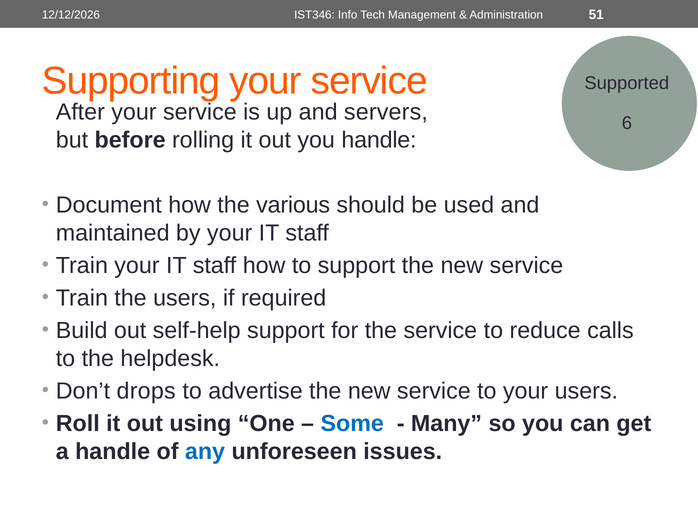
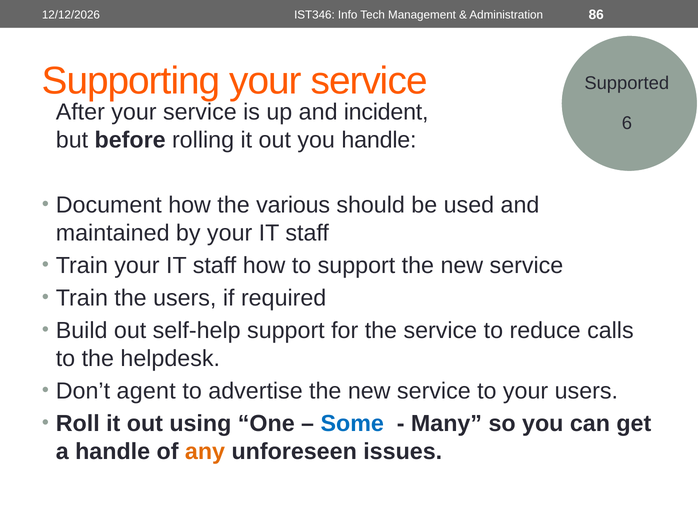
51: 51 -> 86
servers: servers -> incident
drops: drops -> agent
any colour: blue -> orange
